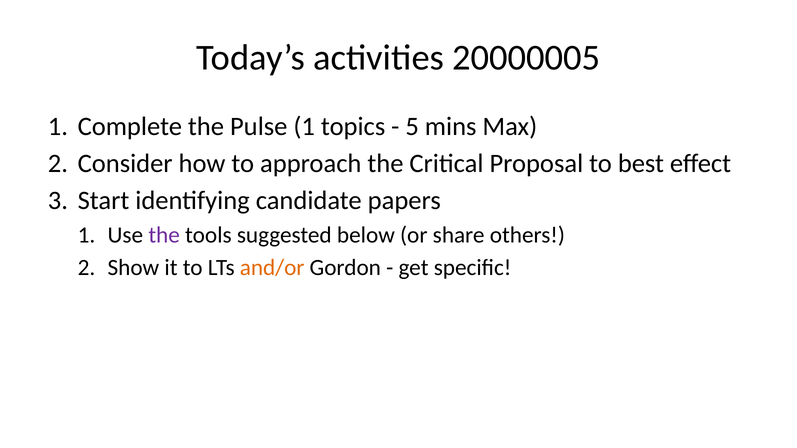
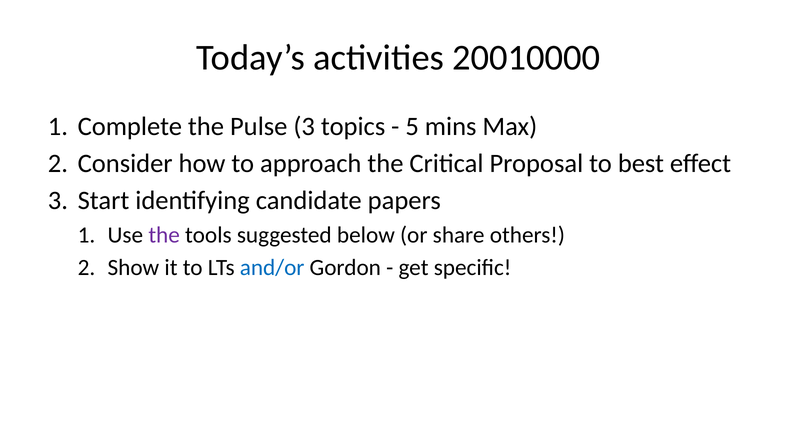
20000005: 20000005 -> 20010000
Pulse 1: 1 -> 3
and/or colour: orange -> blue
